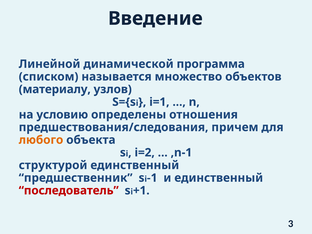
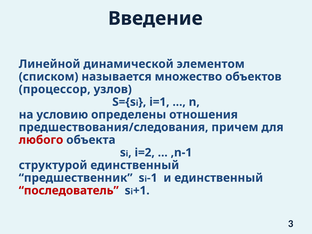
программа: программа -> элементом
материалу: материалу -> процессор
любого colour: orange -> red
